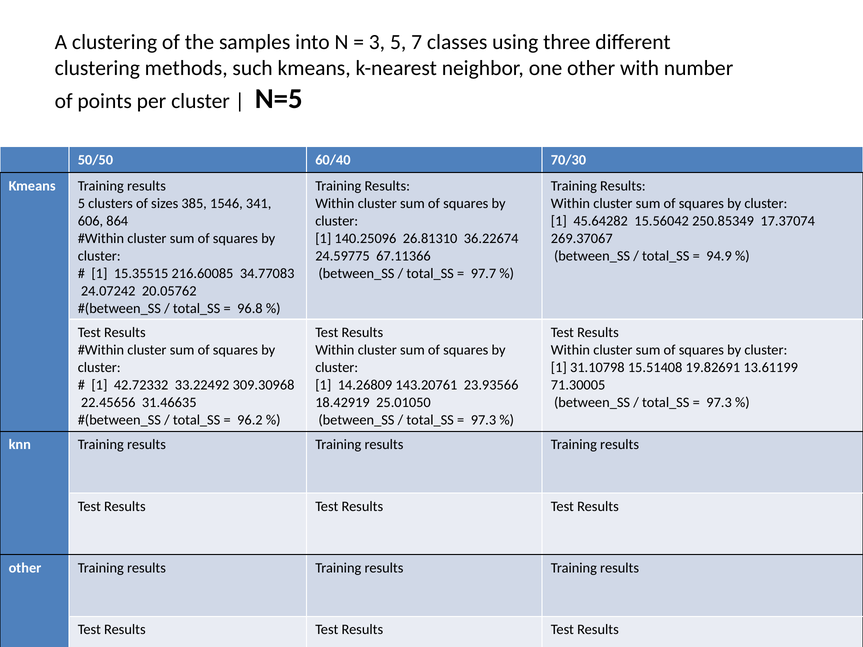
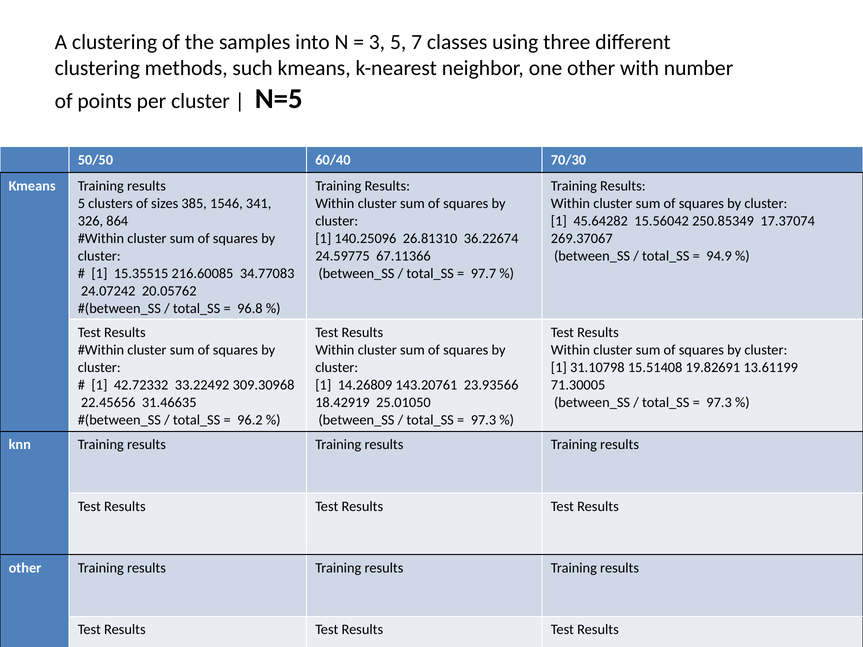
606: 606 -> 326
